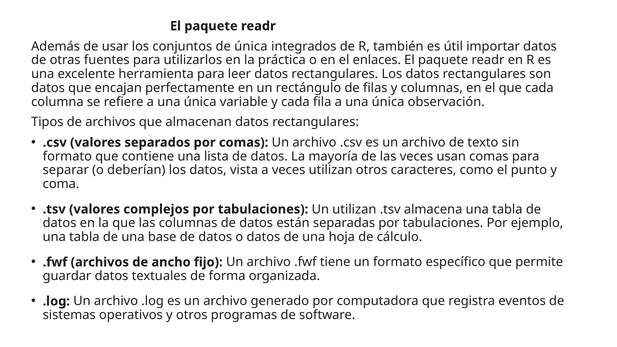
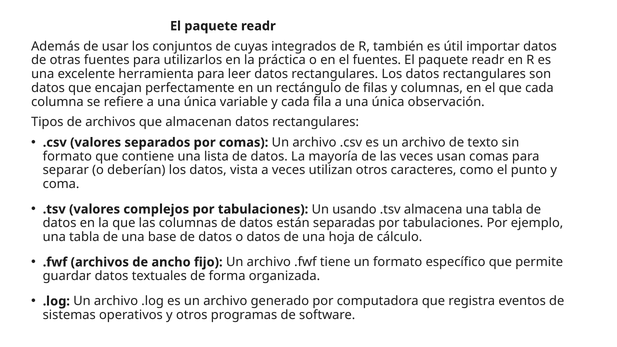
de única: única -> cuyas
el enlaces: enlaces -> fuentes
Un utilizan: utilizan -> usando
